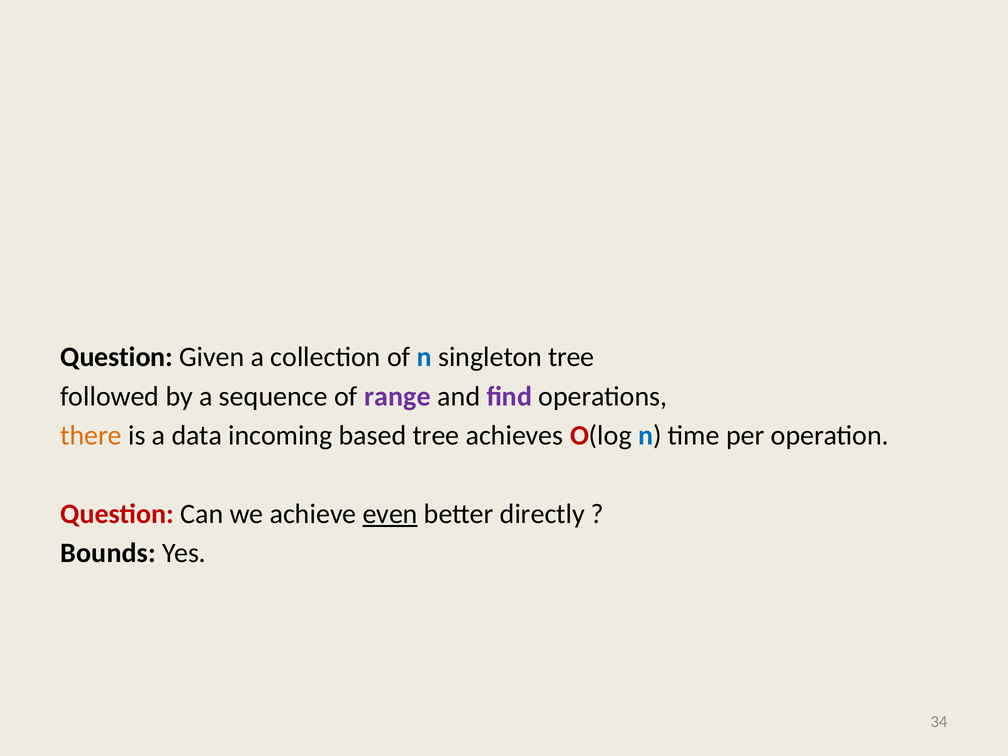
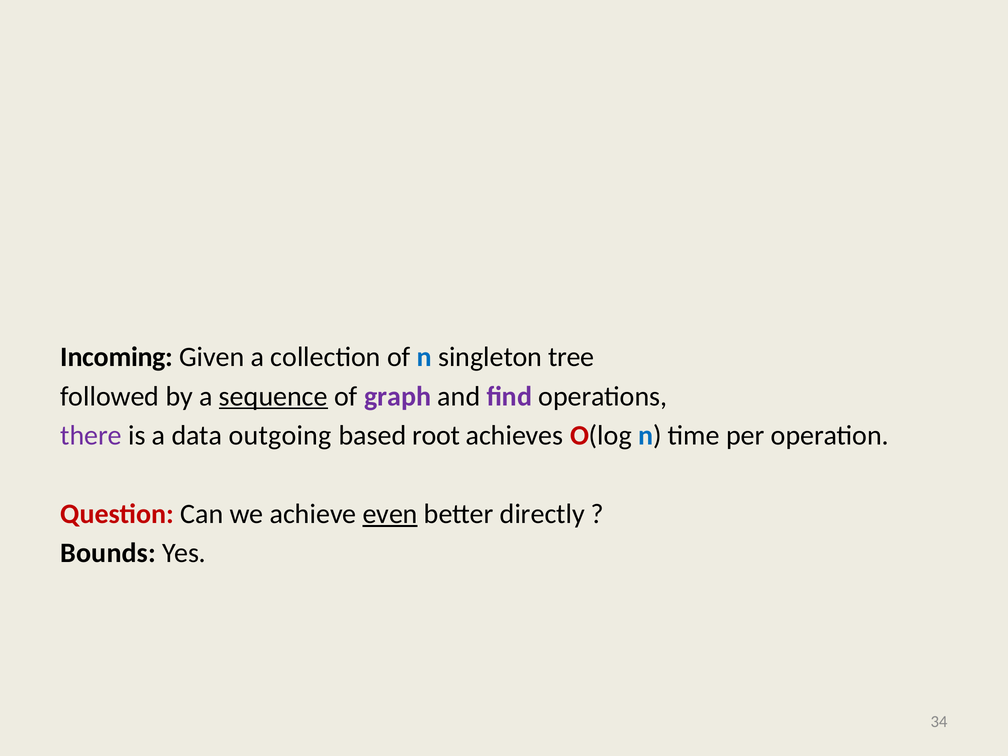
Question at (117, 357): Question -> Incoming
sequence underline: none -> present
range: range -> graph
there colour: orange -> purple
incoming: incoming -> outgoing
based tree: tree -> root
